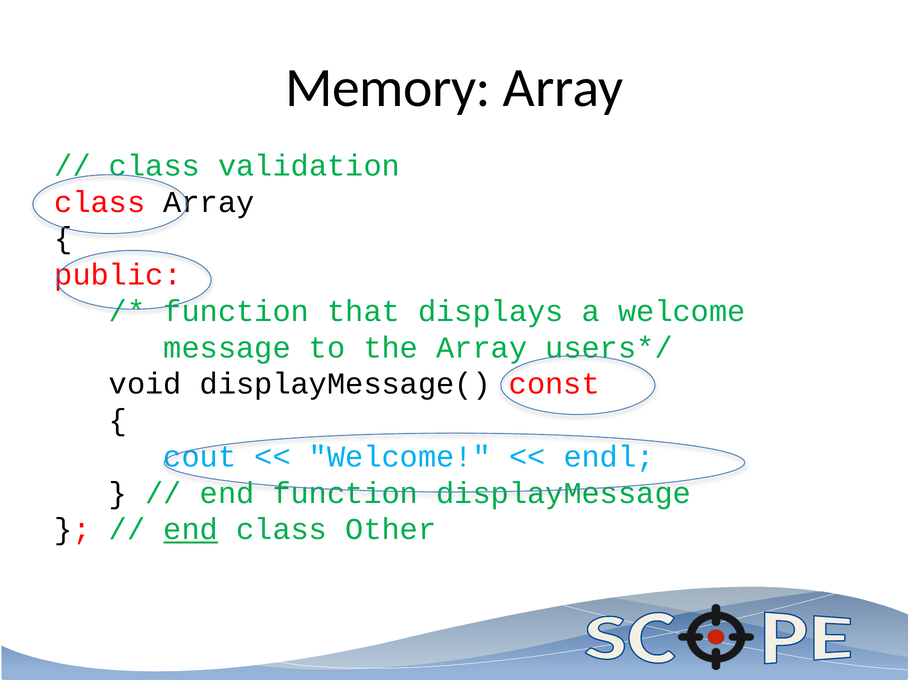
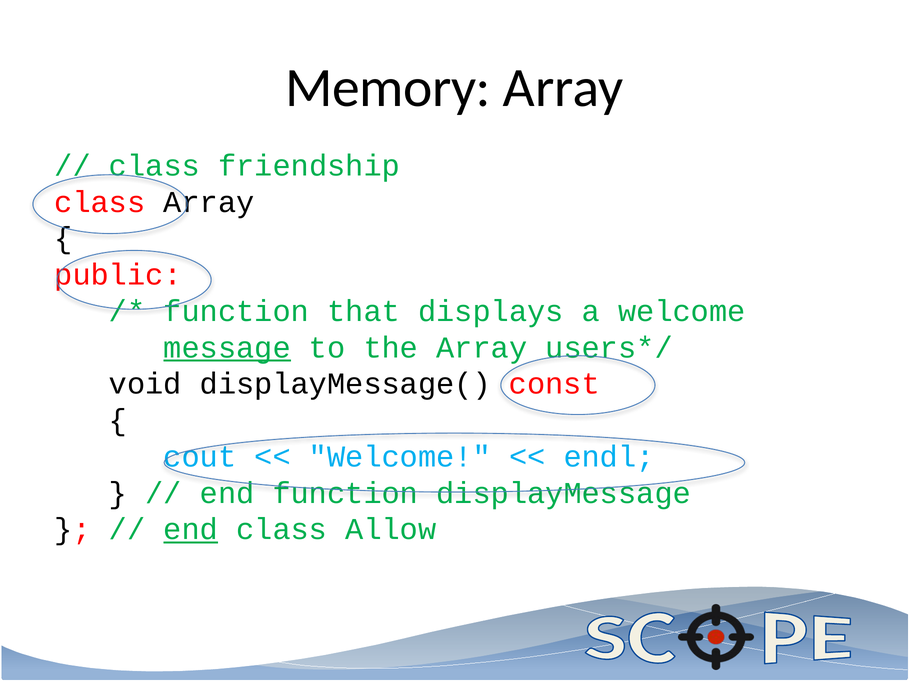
validation: validation -> friendship
message underline: none -> present
Other: Other -> Allow
